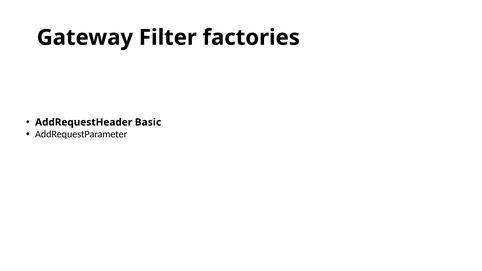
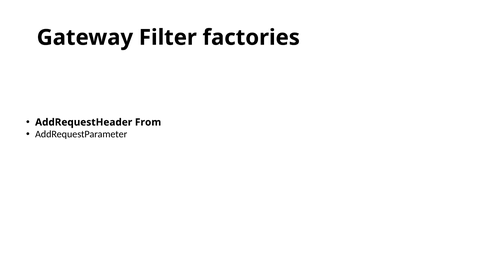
Basic: Basic -> From
